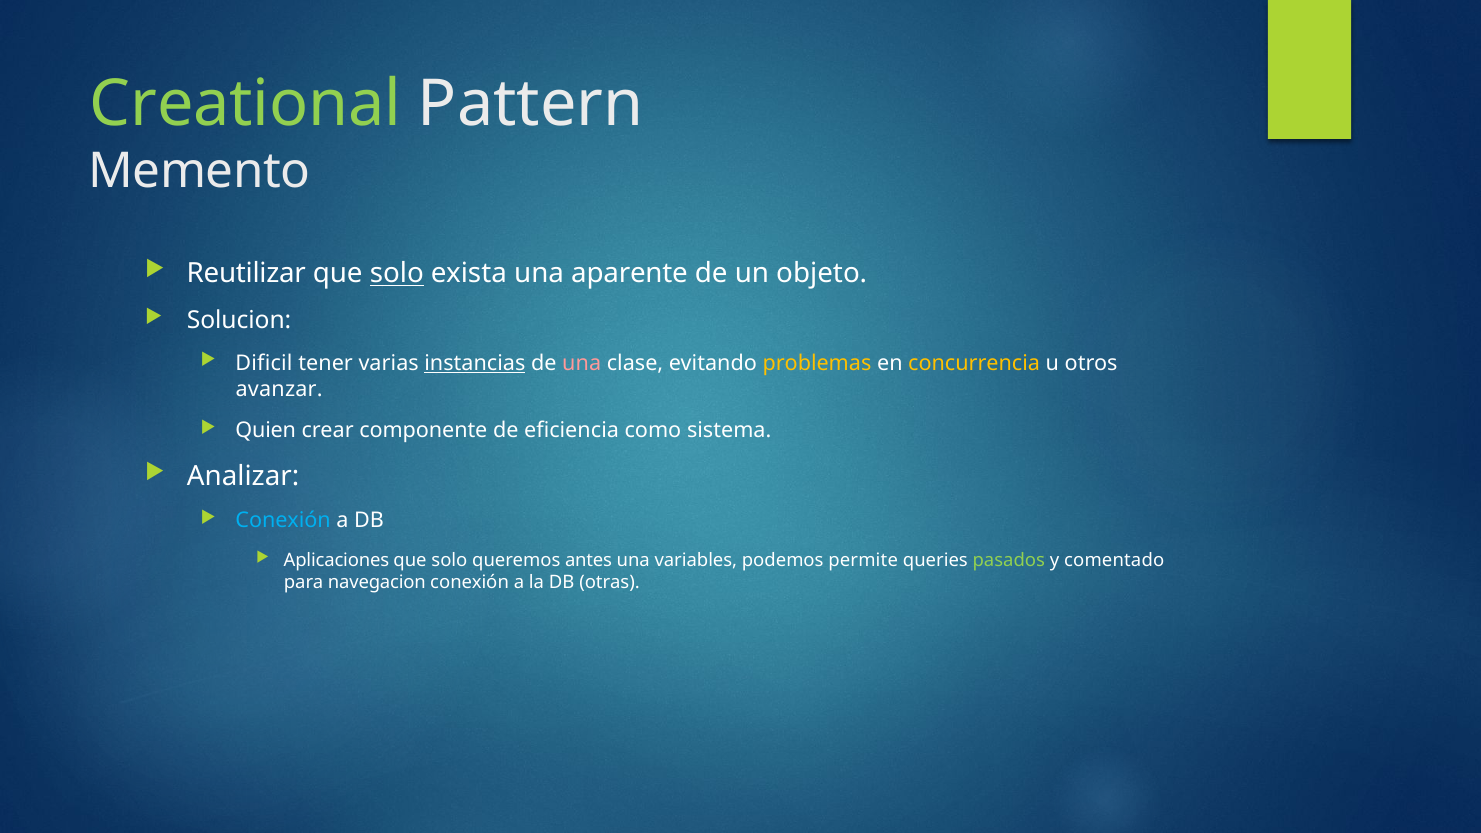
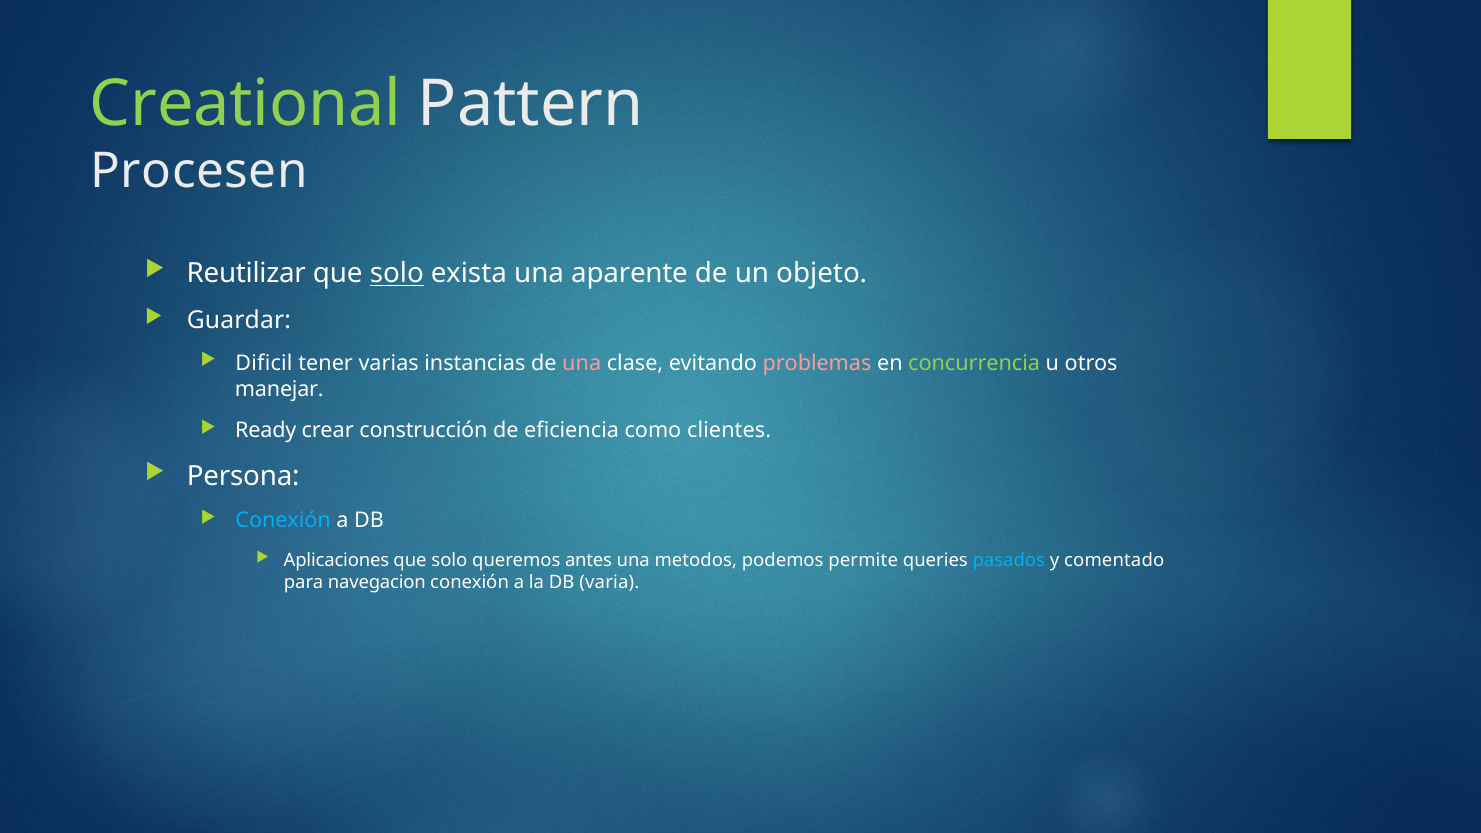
Memento: Memento -> Procesen
Solucion: Solucion -> Guardar
instancias underline: present -> none
problemas colour: yellow -> pink
concurrencia colour: yellow -> light green
avanzar: avanzar -> manejar
Quien: Quien -> Ready
componente: componente -> construcción
sistema: sistema -> clientes
Analizar: Analizar -> Persona
variables: variables -> metodos
pasados colour: light green -> light blue
otras: otras -> varia
